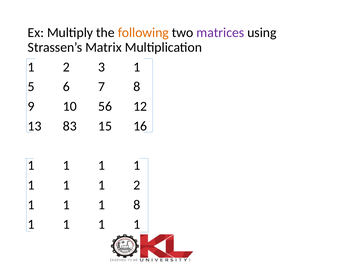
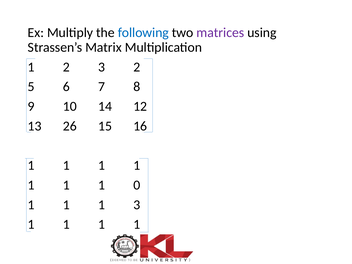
following colour: orange -> blue
3 1: 1 -> 2
56: 56 -> 14
83: 83 -> 26
1 1 2: 2 -> 0
1 8: 8 -> 3
